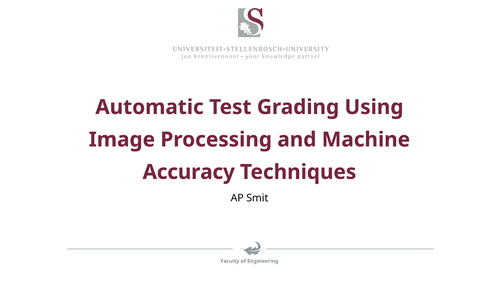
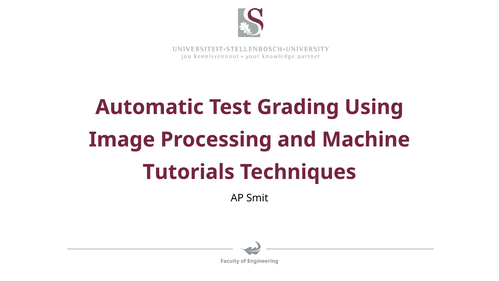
Accuracy: Accuracy -> Tutorials
